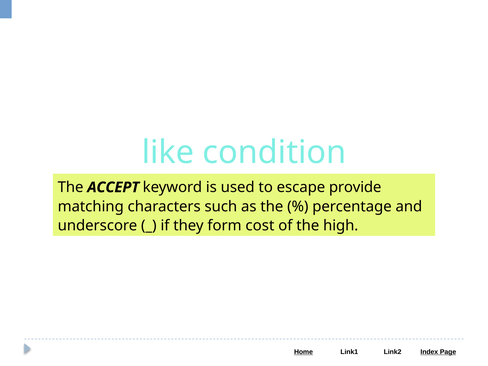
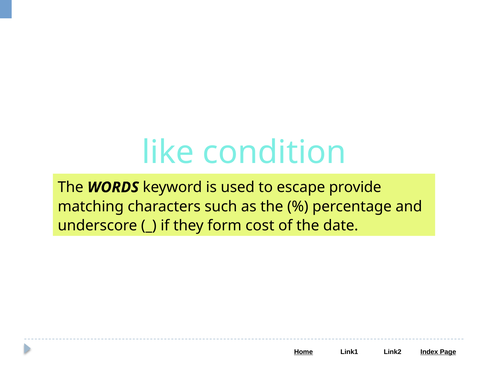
ACCEPT: ACCEPT -> WORDS
high: high -> date
